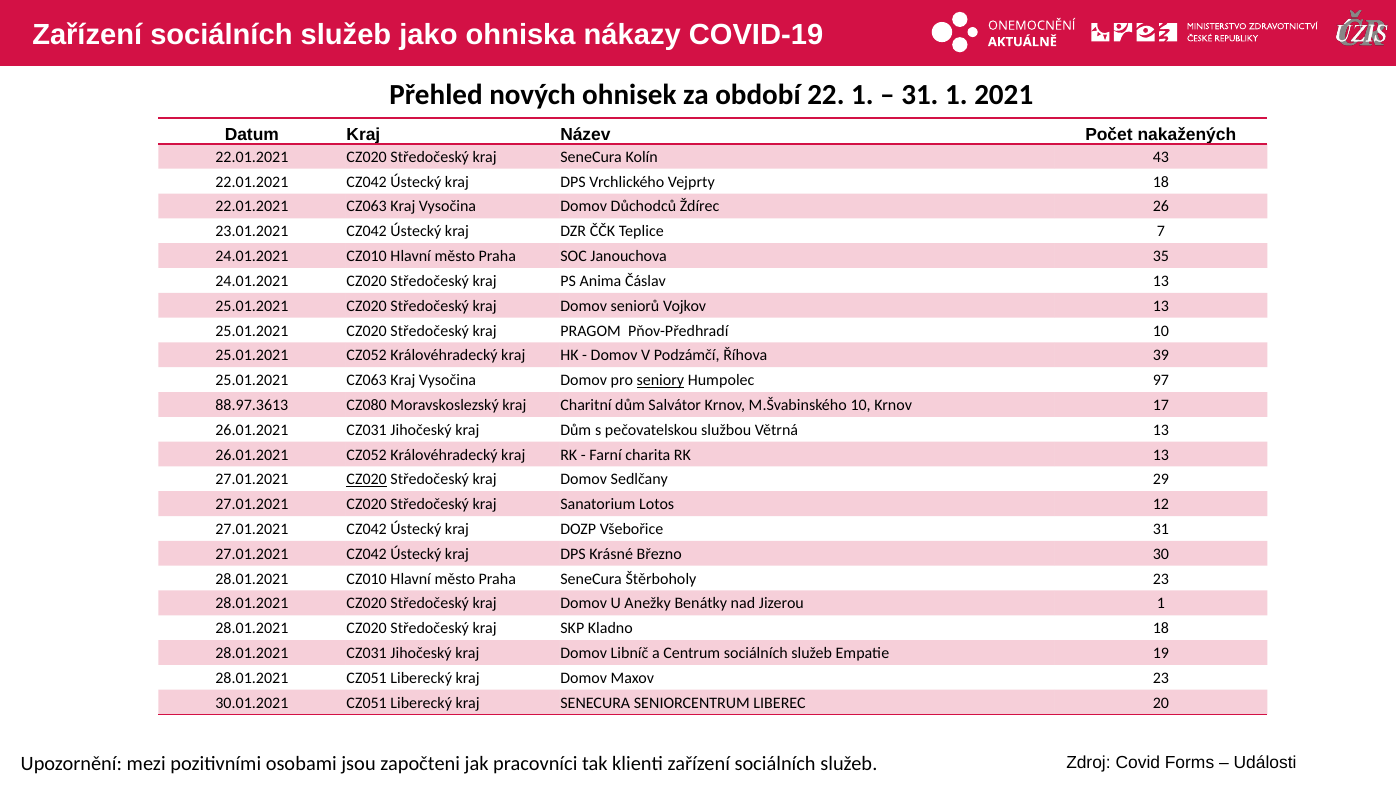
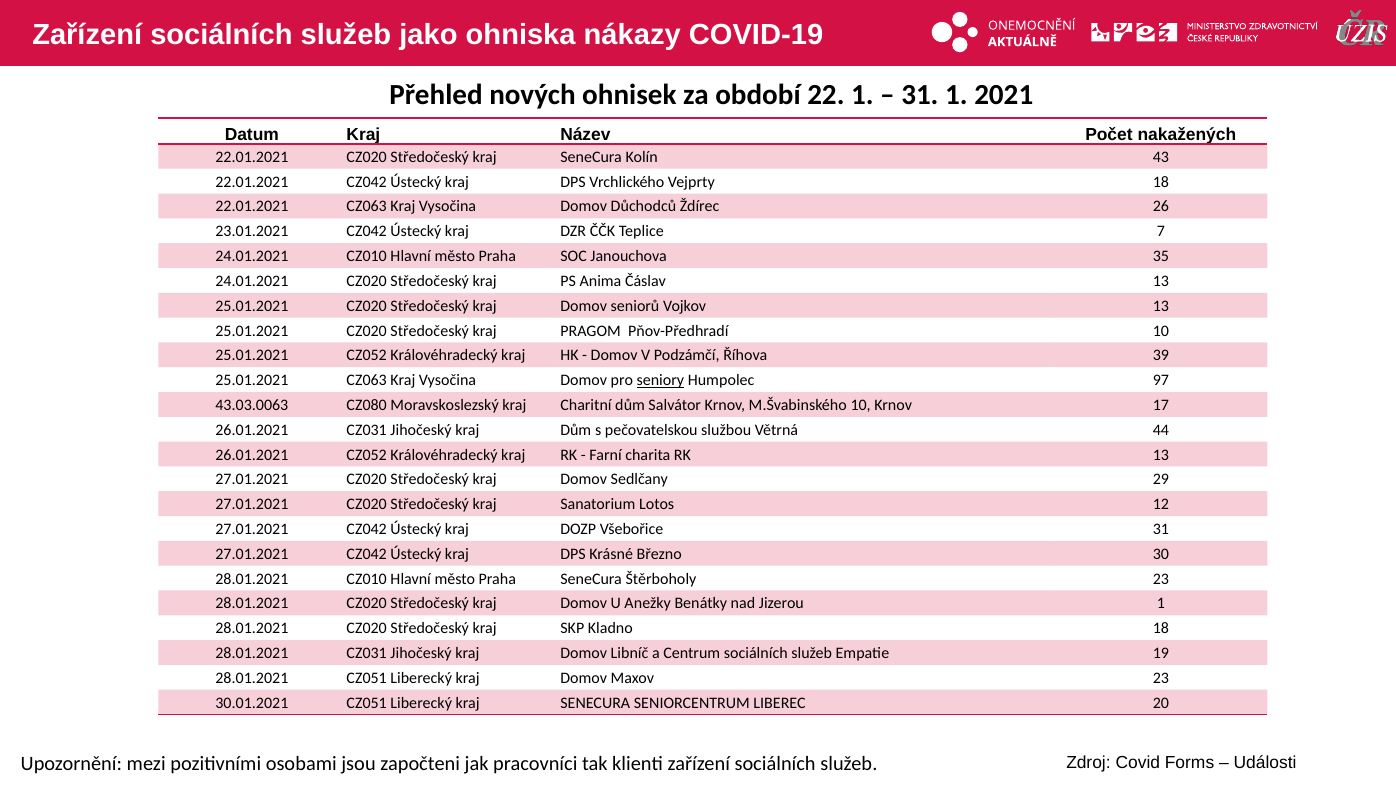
88.97.3613: 88.97.3613 -> 43.03.0063
Větrná 13: 13 -> 44
CZ020 at (367, 480) underline: present -> none
